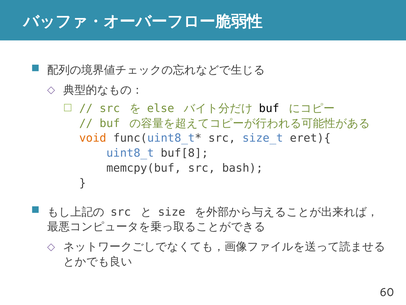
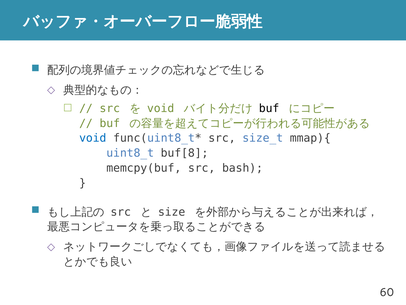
else at (161, 108): else -> void
void at (93, 138) colour: orange -> blue
eret){: eret){ -> mmap){
